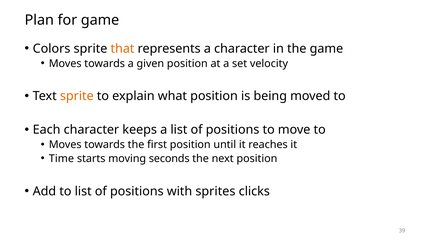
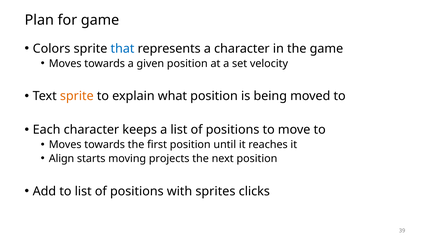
that colour: orange -> blue
Time: Time -> Align
seconds: seconds -> projects
